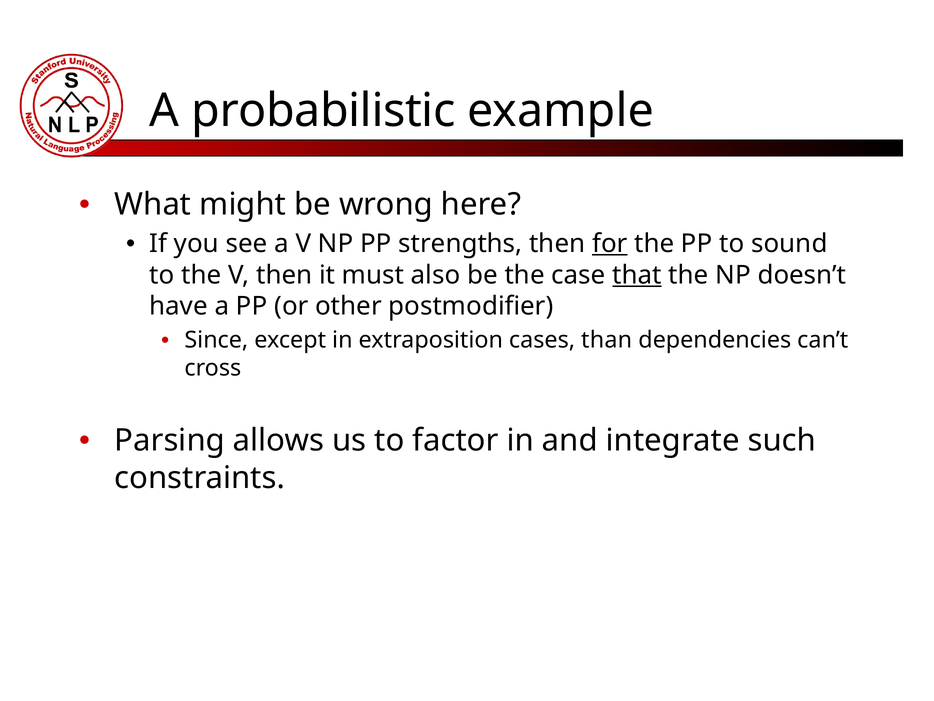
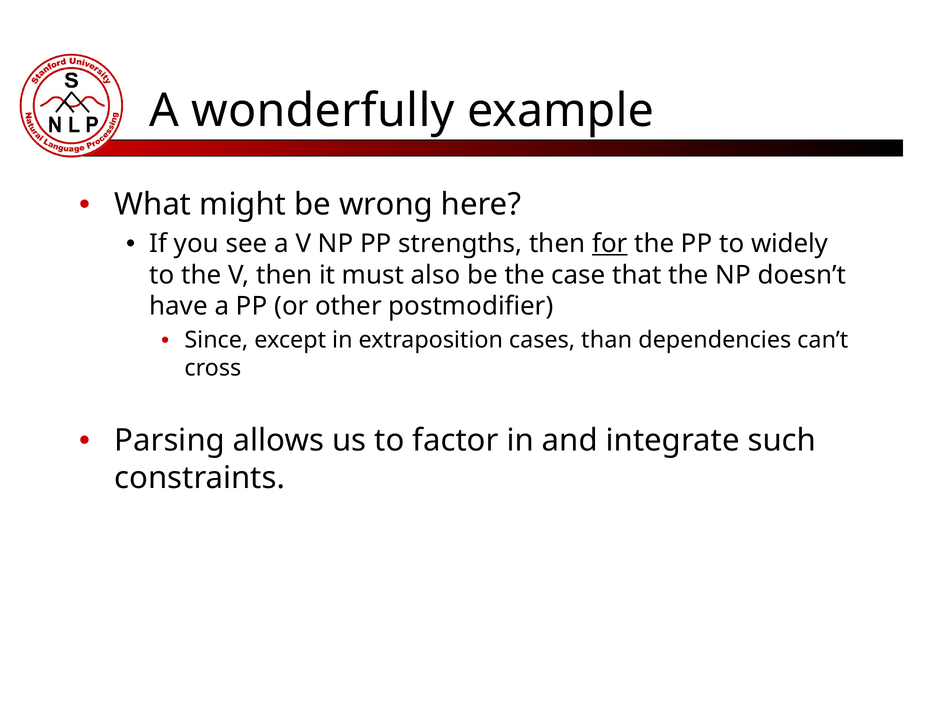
probabilistic: probabilistic -> wonderfully
sound: sound -> widely
that underline: present -> none
